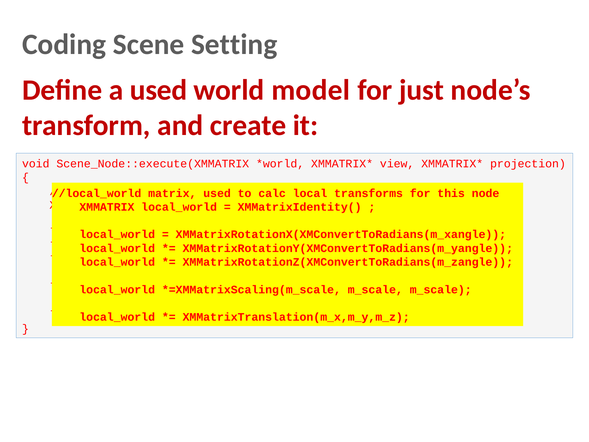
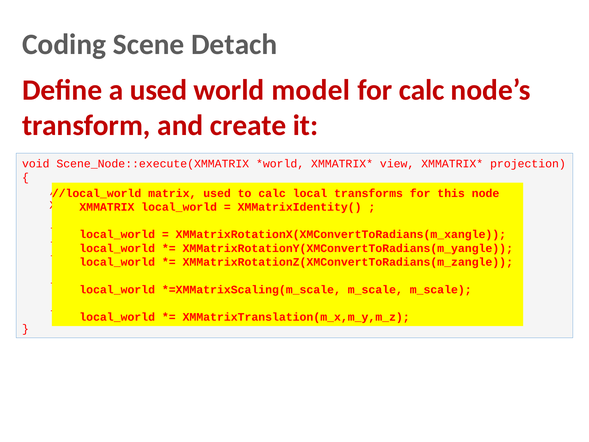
Setting: Setting -> Detach
for just: just -> calc
